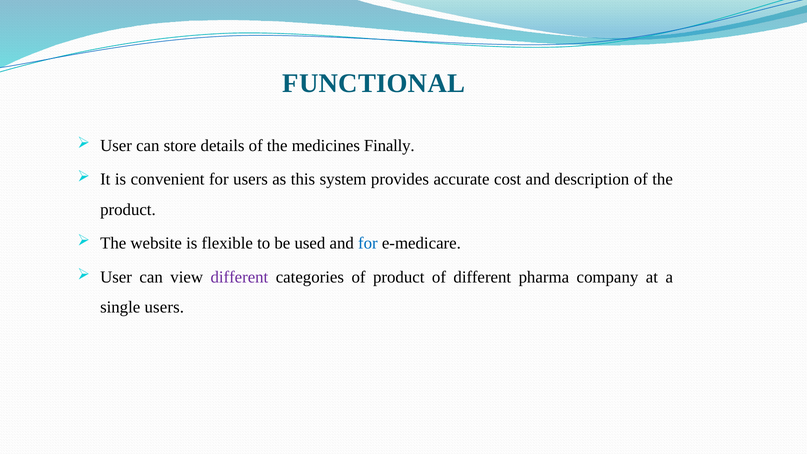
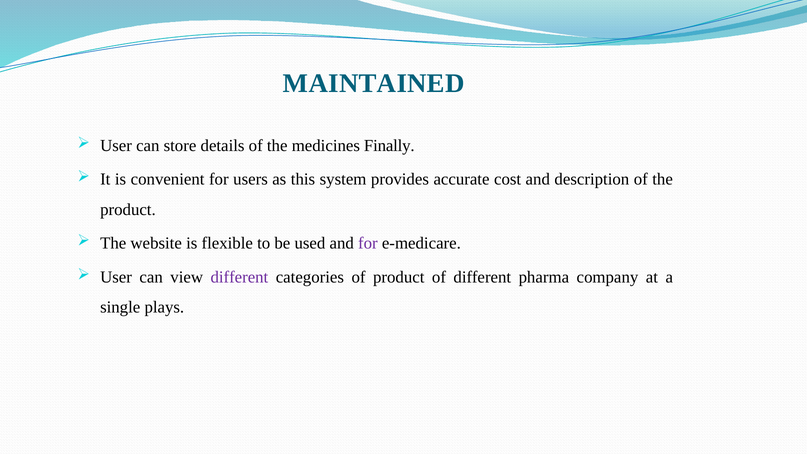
FUNCTIONAL: FUNCTIONAL -> MAINTAINED
for at (368, 243) colour: blue -> purple
single users: users -> plays
